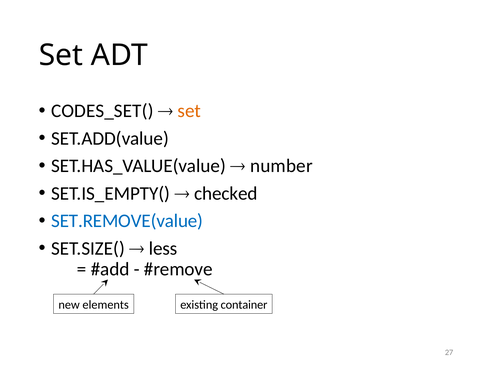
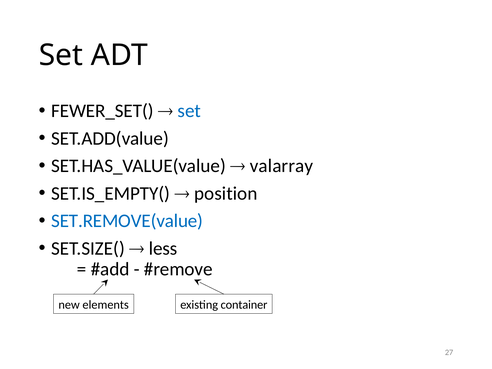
CODES_SET(: CODES_SET( -> FEWER_SET(
set at (189, 111) colour: orange -> blue
number: number -> valarray
checked: checked -> position
